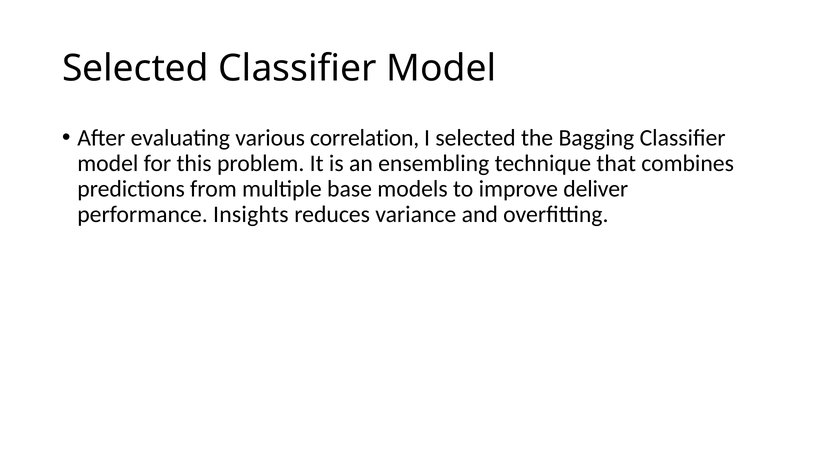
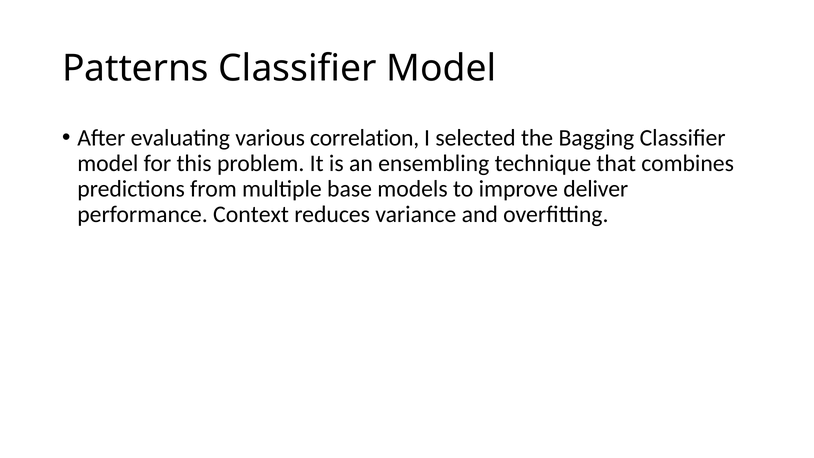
Selected at (135, 68): Selected -> Patterns
Insights: Insights -> Context
